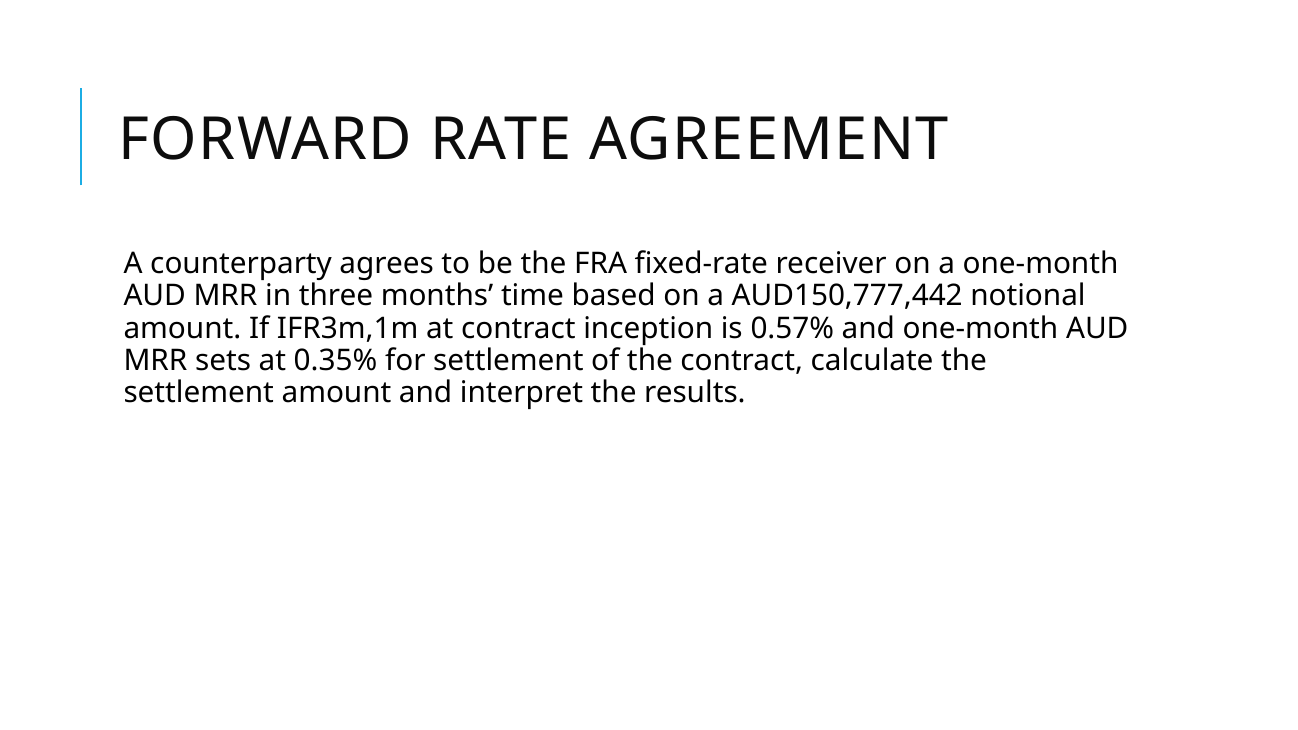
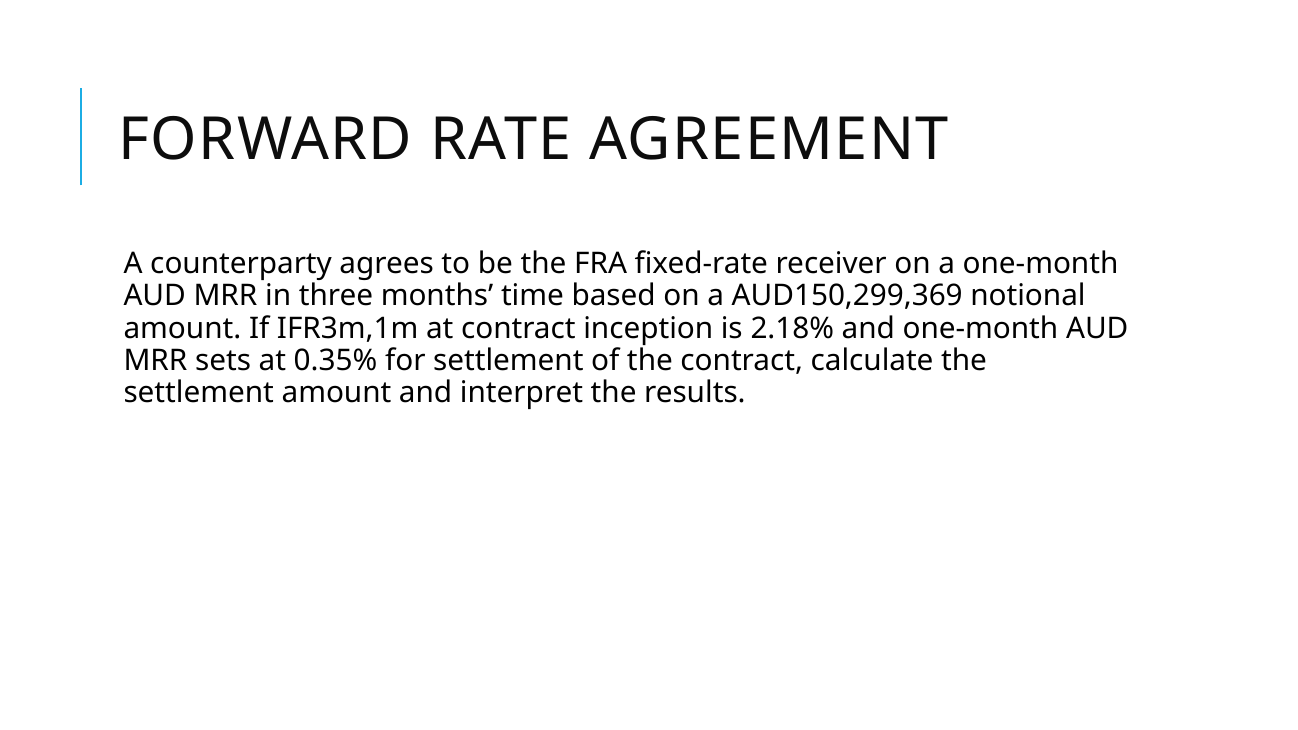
AUD150,777,442: AUD150,777,442 -> AUD150,299,369
0.57%: 0.57% -> 2.18%
